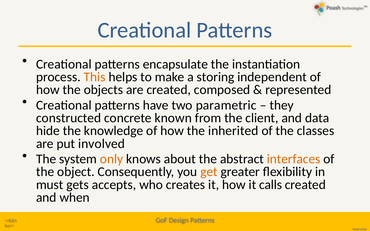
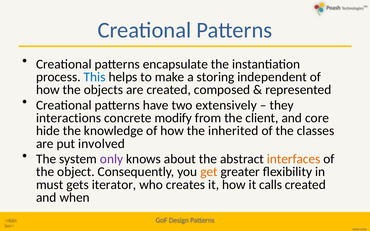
This colour: orange -> blue
parametric: parametric -> extensively
constructed: constructed -> interactions
known: known -> modify
data: data -> core
only colour: orange -> purple
accepts: accepts -> iterator
